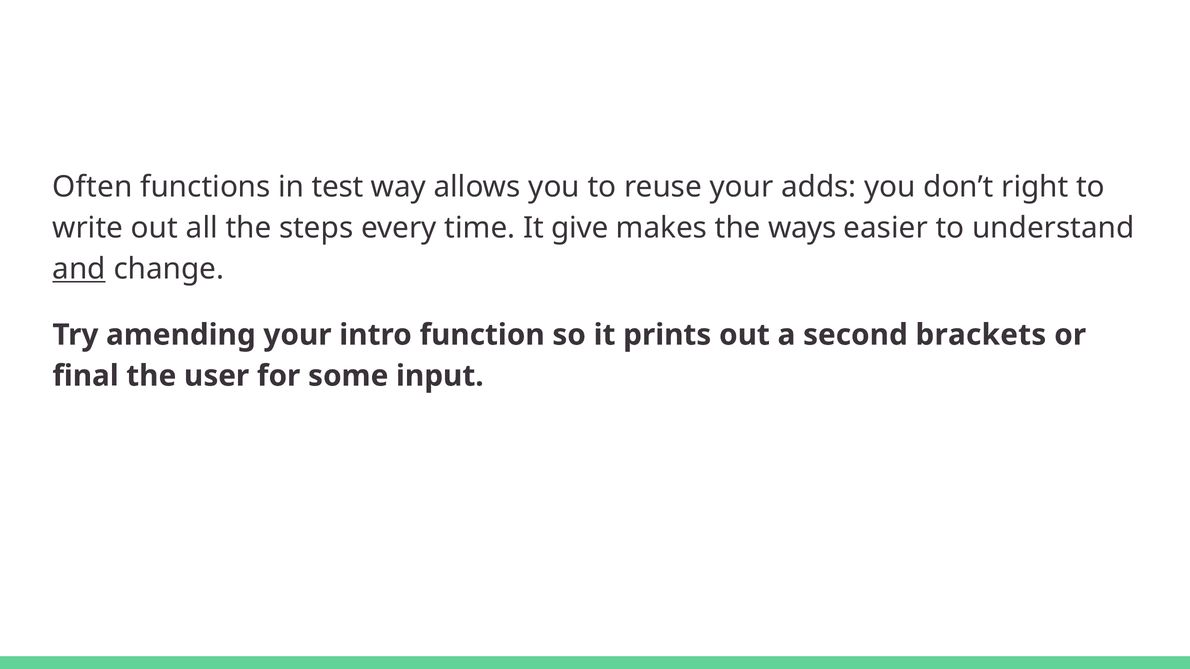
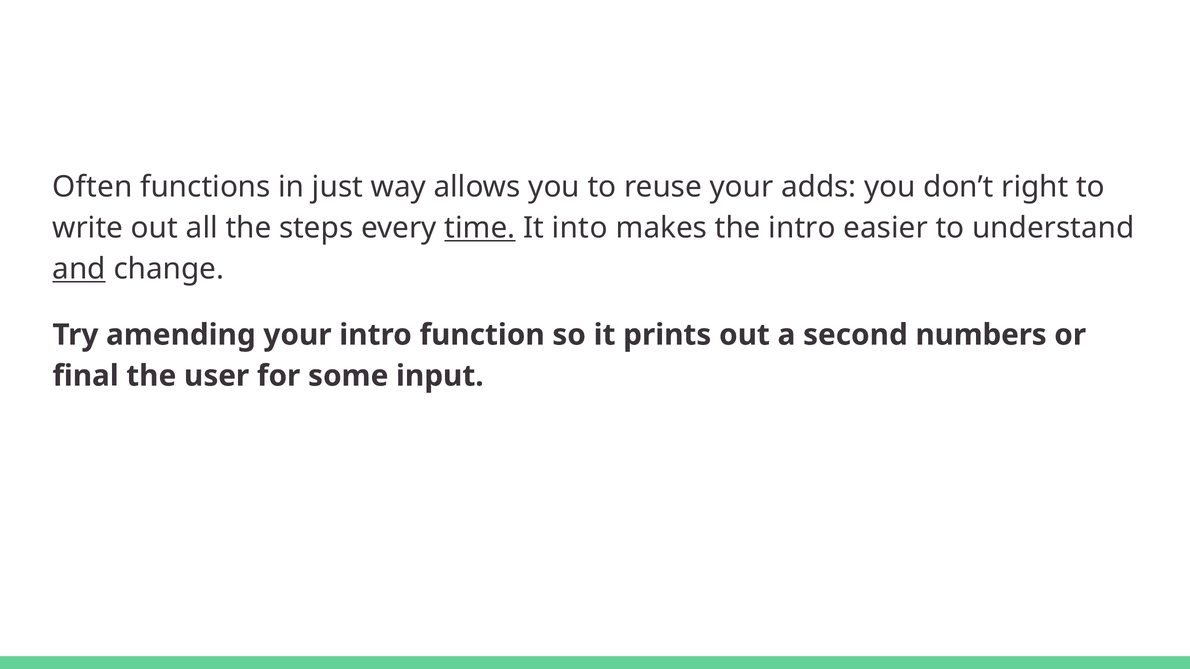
test: test -> just
time underline: none -> present
give: give -> into
the ways: ways -> intro
brackets: brackets -> numbers
